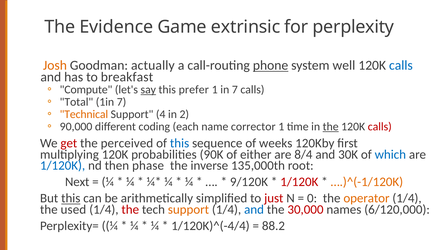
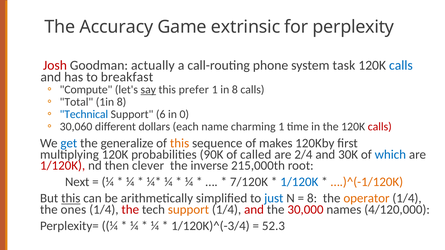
Evidence: Evidence -> Accuracy
Josh colour: orange -> red
phone underline: present -> none
well: well -> task
in 7: 7 -> 8
1in 7: 7 -> 8
Technical colour: orange -> blue
4: 4 -> 6
2: 2 -> 0
90,000: 90,000 -> 30,060
coding: coding -> dollars
corrector: corrector -> charming
the at (331, 127) underline: present -> none
get colour: red -> blue
perceived: perceived -> generalize
this at (180, 143) colour: blue -> orange
weeks: weeks -> makes
either: either -> called
8/4: 8/4 -> 2/4
1/120K at (63, 166) colour: blue -> red
phase: phase -> clever
135,000th: 135,000th -> 215,000th
9/120K: 9/120K -> 7/120K
1/120K at (299, 182) colour: red -> blue
just colour: red -> blue
0 at (312, 199): 0 -> 8
used: used -> ones
and at (254, 210) colour: blue -> red
6/120,000: 6/120,000 -> 4/120,000
1/120K)^(-4/4: 1/120K)^(-4/4 -> 1/120K)^(-3/4
88.2: 88.2 -> 52.3
